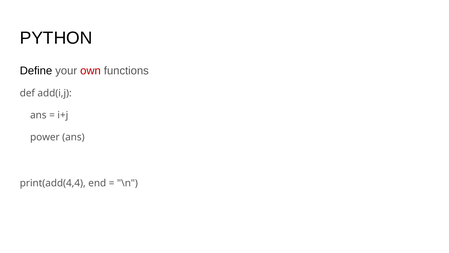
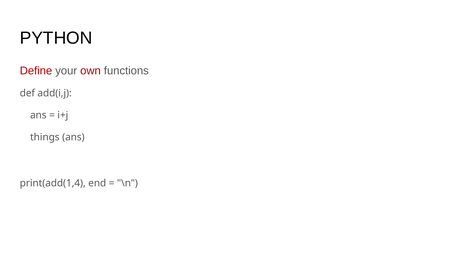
Define colour: black -> red
power: power -> things
print(add(4,4: print(add(4,4 -> print(add(1,4
